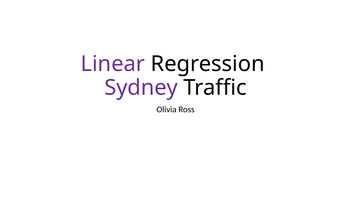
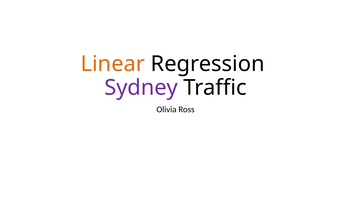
Linear colour: purple -> orange
